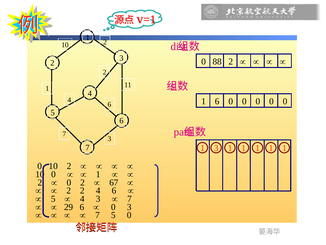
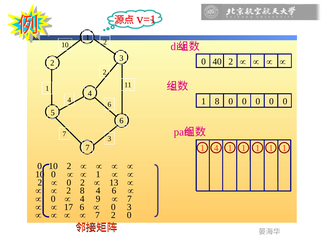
88: 88 -> 40
1 6: 6 -> 8
3 at (216, 148): 3 -> 4
67: 67 -> 13
2 at (82, 190): 2 -> 8
5 at (53, 198): 5 -> 0
4 3: 3 -> 9
29: 29 -> 17
7 5: 5 -> 2
